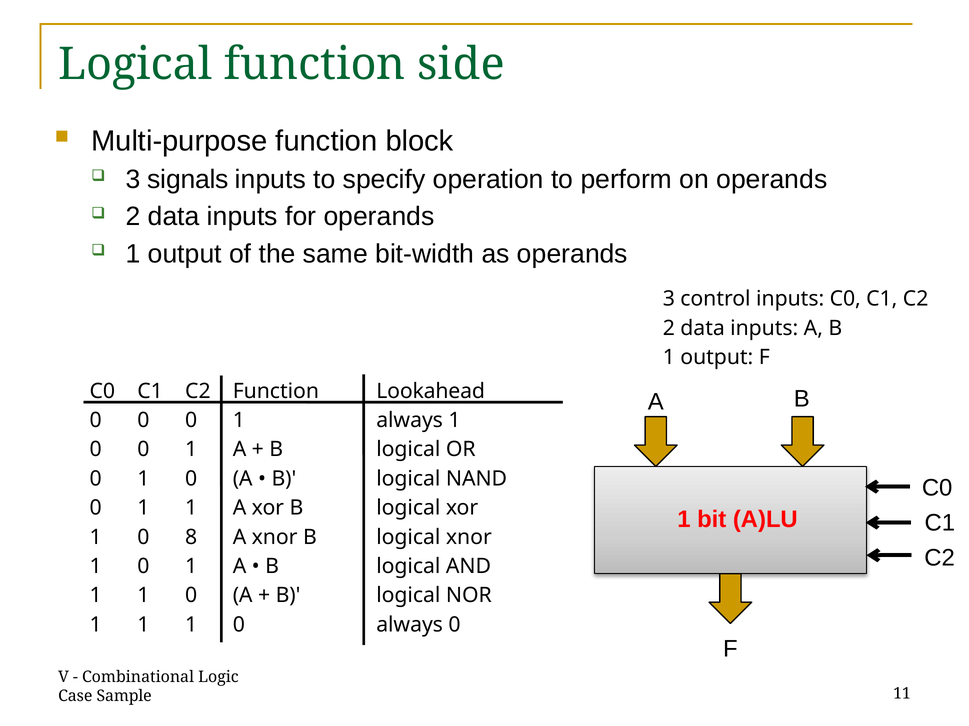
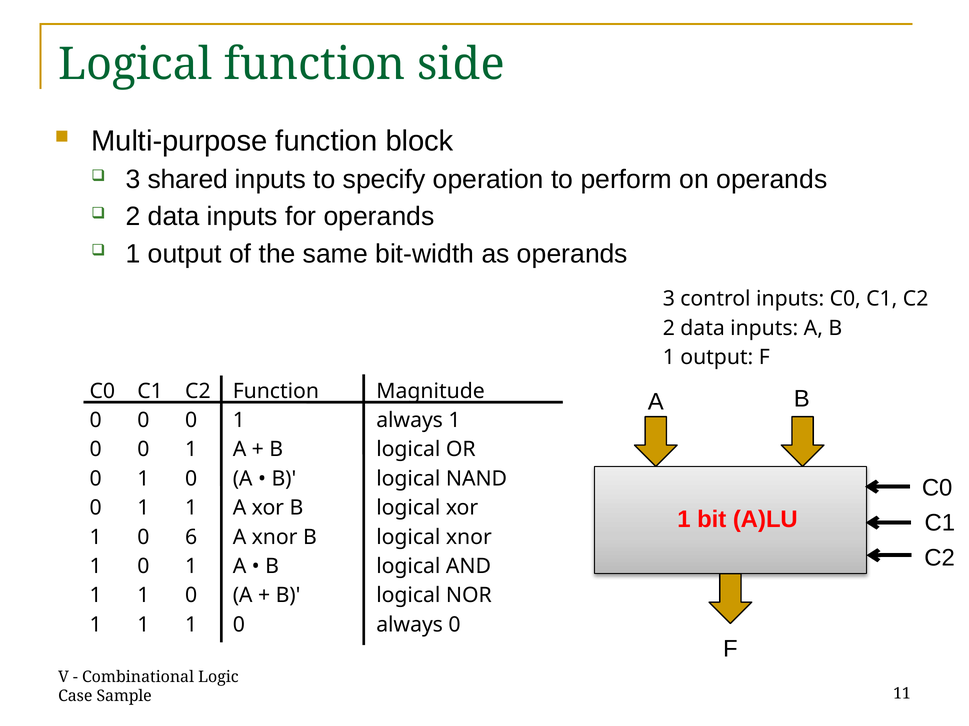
signals: signals -> shared
Lookahead: Lookahead -> Magnitude
8: 8 -> 6
